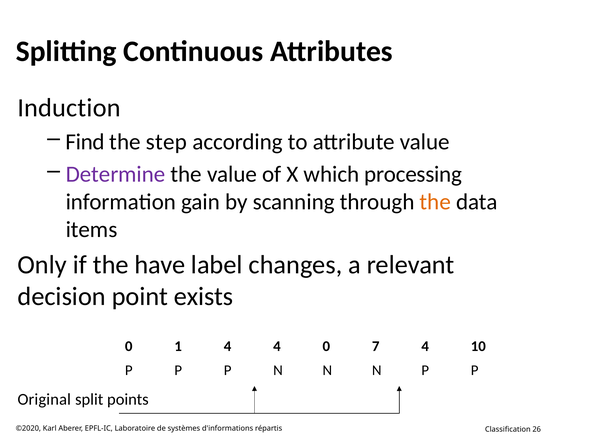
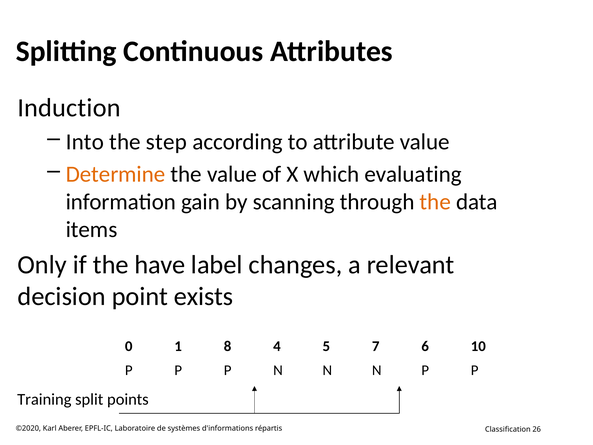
Find: Find -> Into
Determine colour: purple -> orange
processing: processing -> evaluating
1 4: 4 -> 8
4 0: 0 -> 5
7 4: 4 -> 6
Original: Original -> Training
